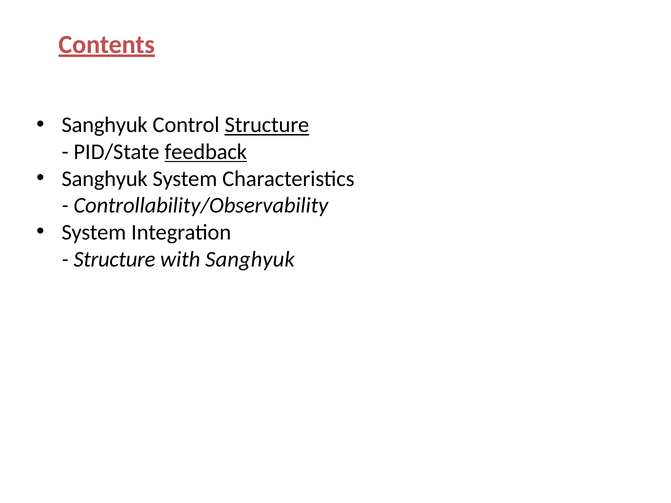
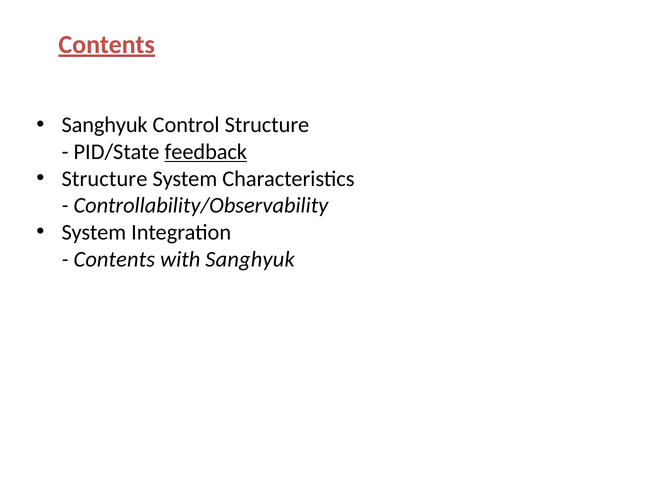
Structure at (267, 125) underline: present -> none
Sanghyuk at (105, 179): Sanghyuk -> Structure
Structure at (114, 259): Structure -> Contents
